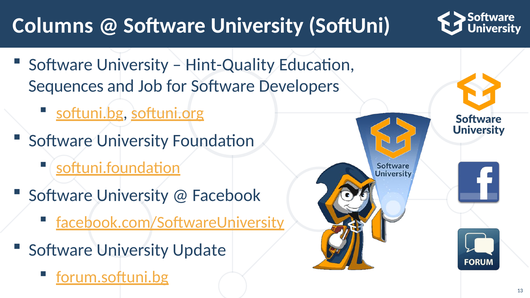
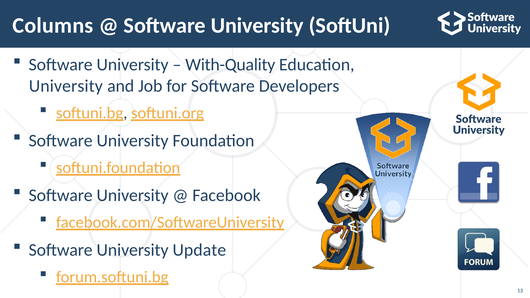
Hint-Quality: Hint-Quality -> With-Quality
Sequences at (66, 86): Sequences -> University
